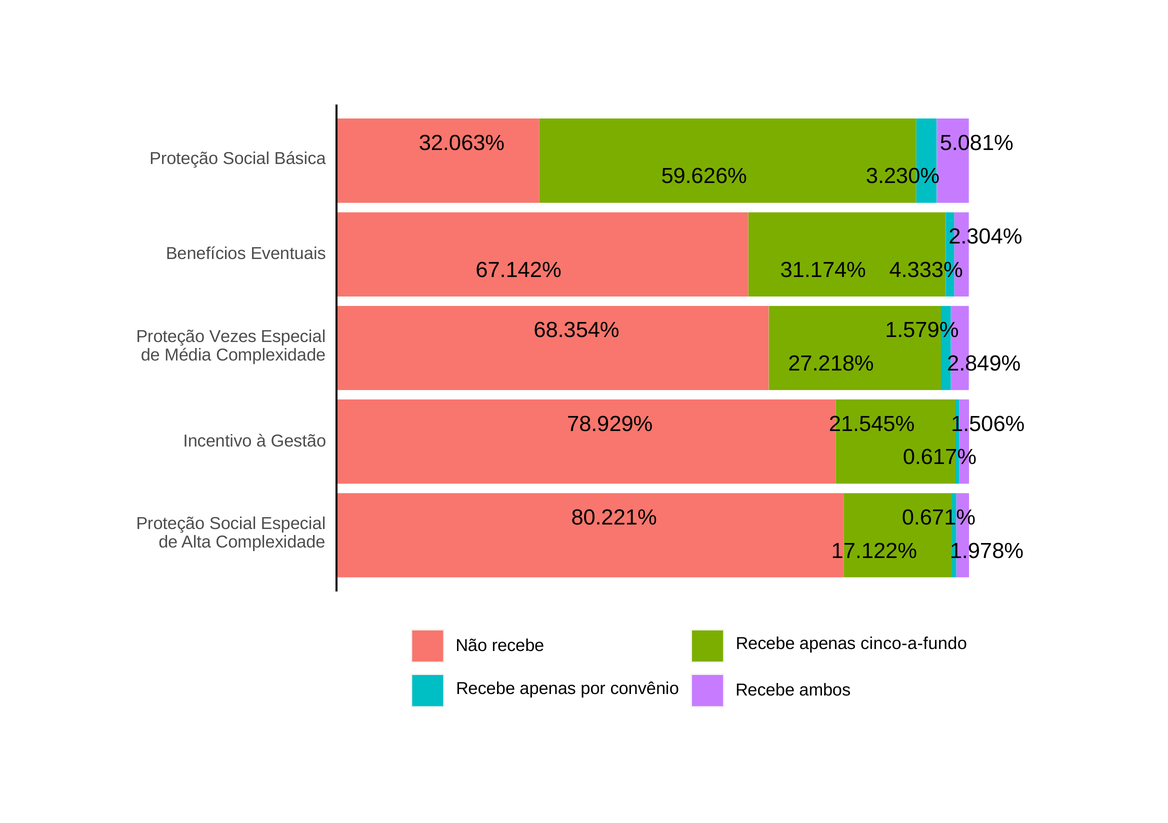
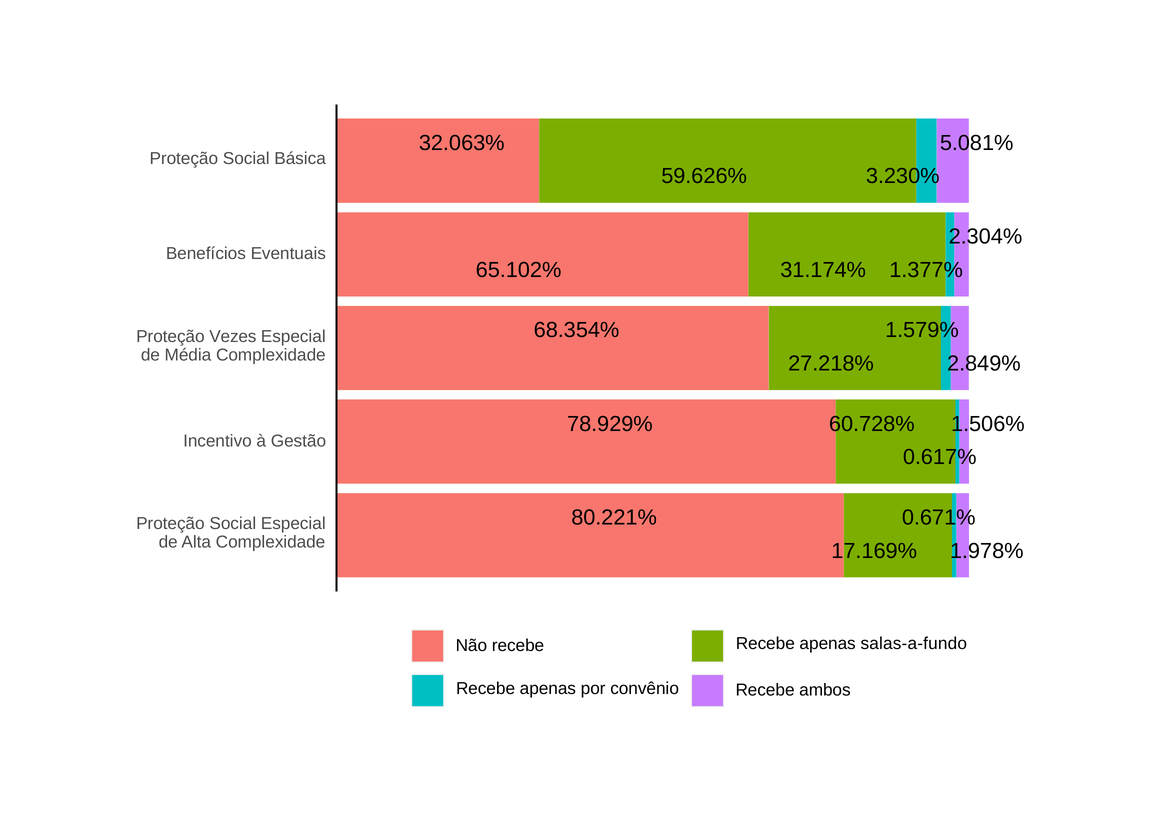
67.142%: 67.142% -> 65.102%
4.333%: 4.333% -> 1.377%
21.545%: 21.545% -> 60.728%
17.122%: 17.122% -> 17.169%
cinco-a-fundo: cinco-a-fundo -> salas-a-fundo
